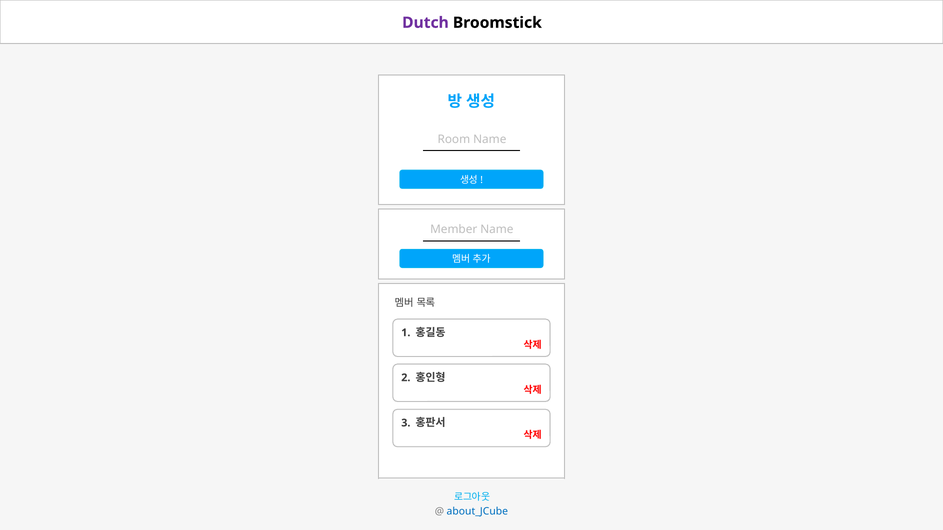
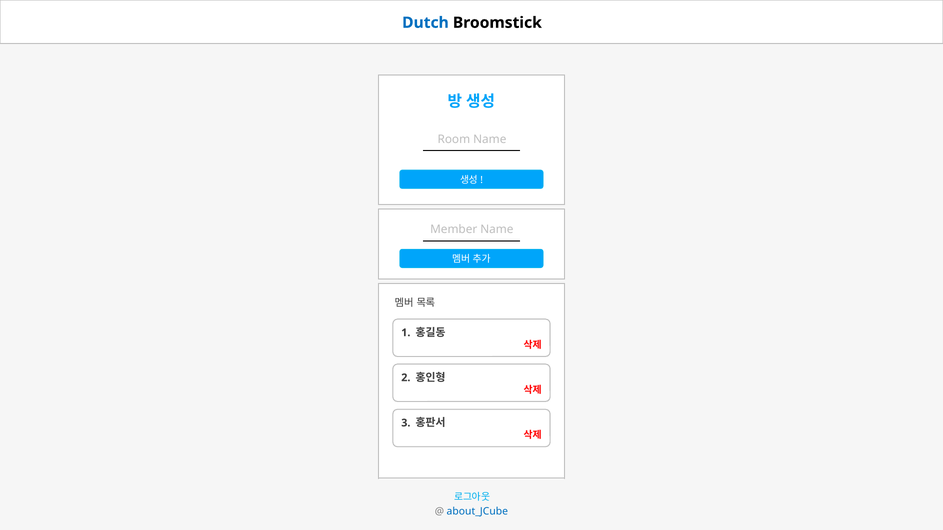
Dutch colour: purple -> blue
